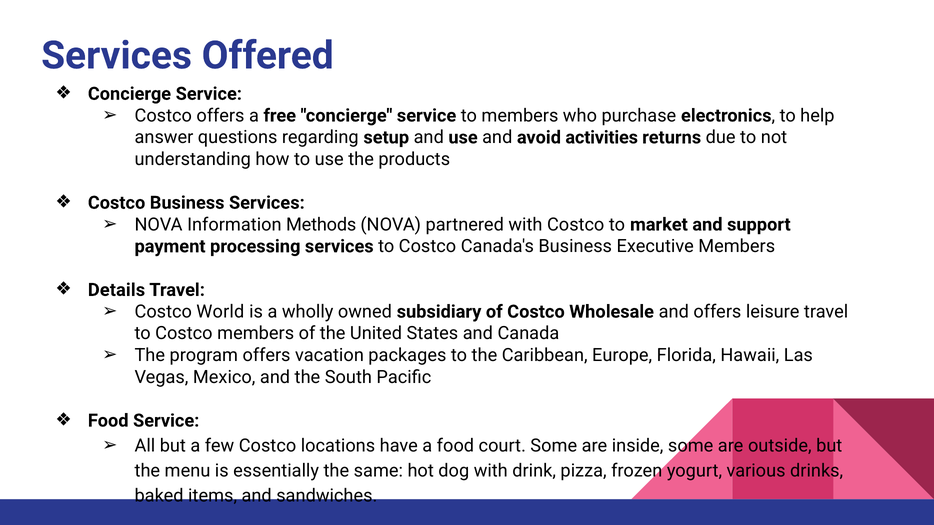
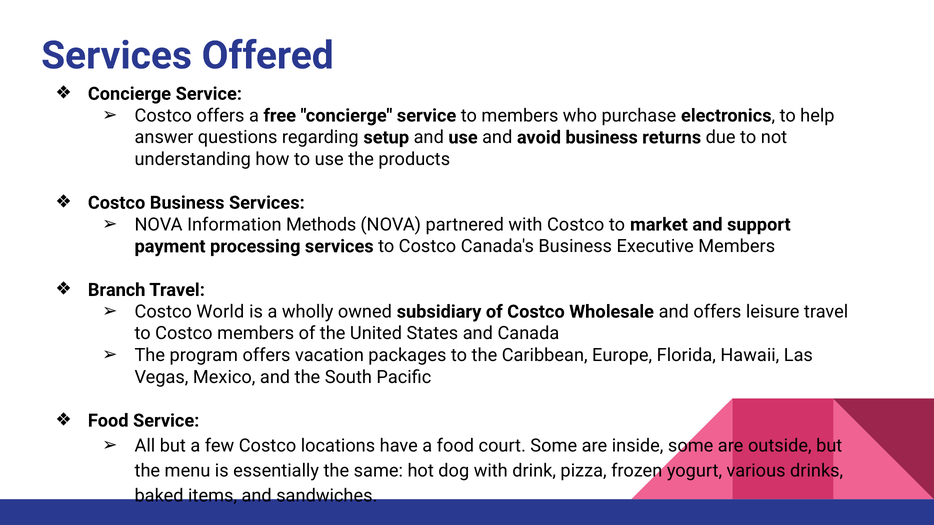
avoid activities: activities -> business
Details: Details -> Branch
